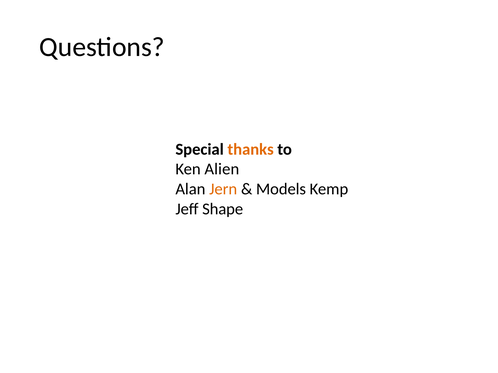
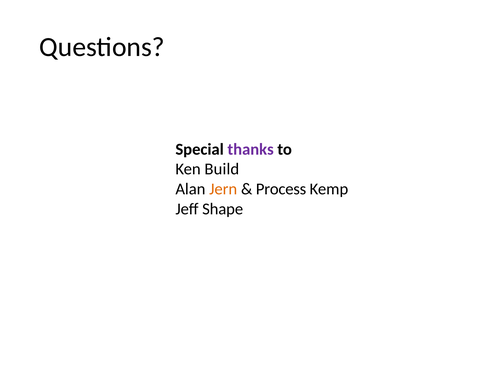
thanks colour: orange -> purple
Alien: Alien -> Build
Models: Models -> Process
